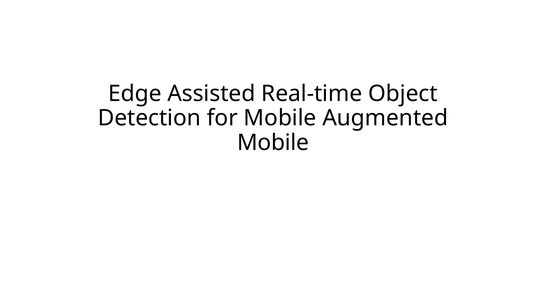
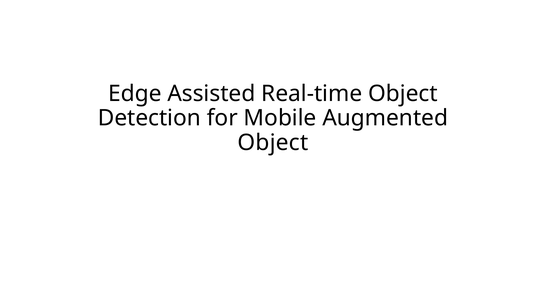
Mobile at (273, 143): Mobile -> Object
